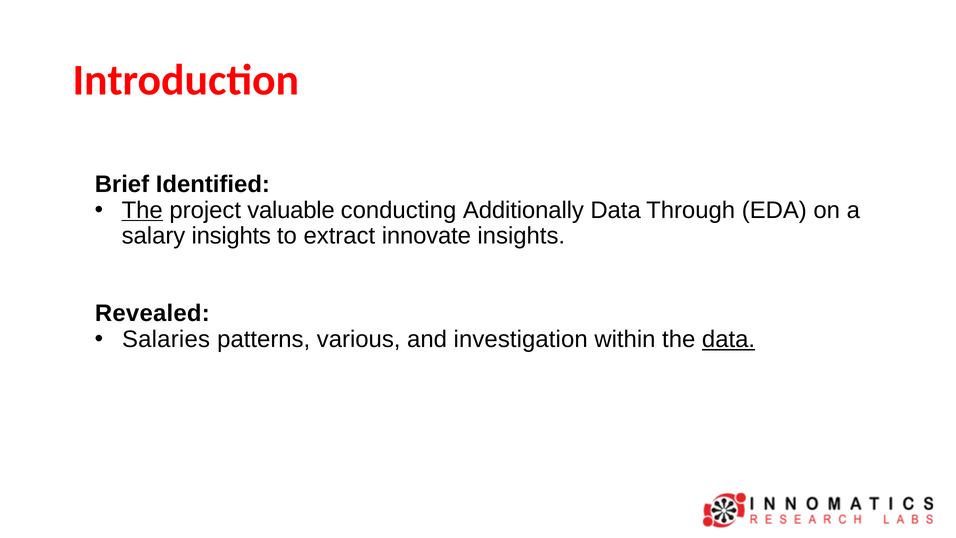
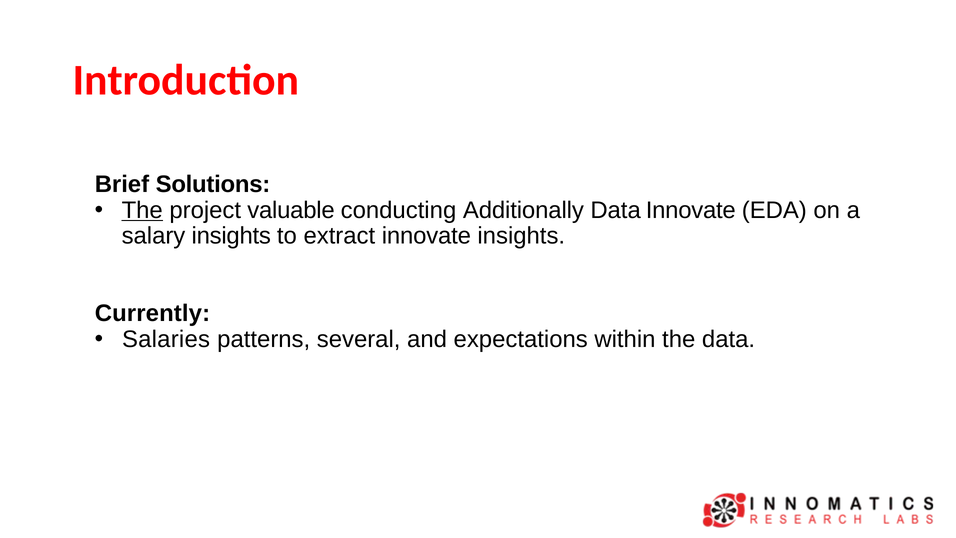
Identified: Identified -> Solutions
Data Through: Through -> Innovate
Revealed: Revealed -> Currently
various: various -> several
investigation: investigation -> expectations
data at (729, 339) underline: present -> none
